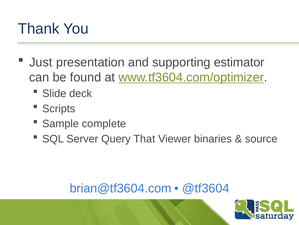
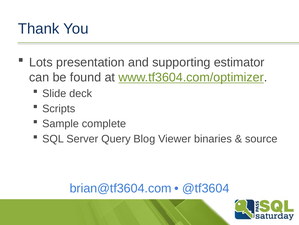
Just: Just -> Lots
That: That -> Blog
